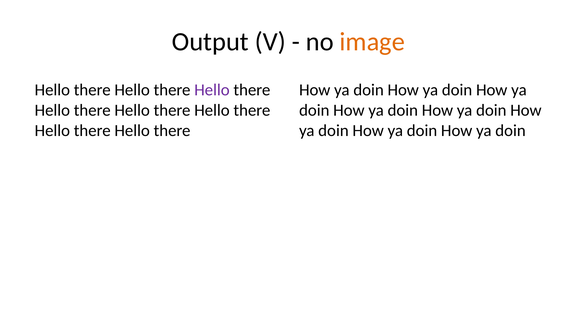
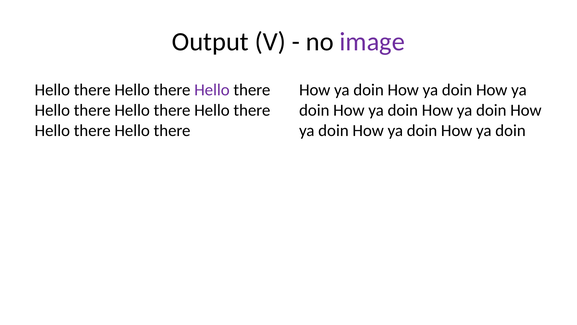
image colour: orange -> purple
